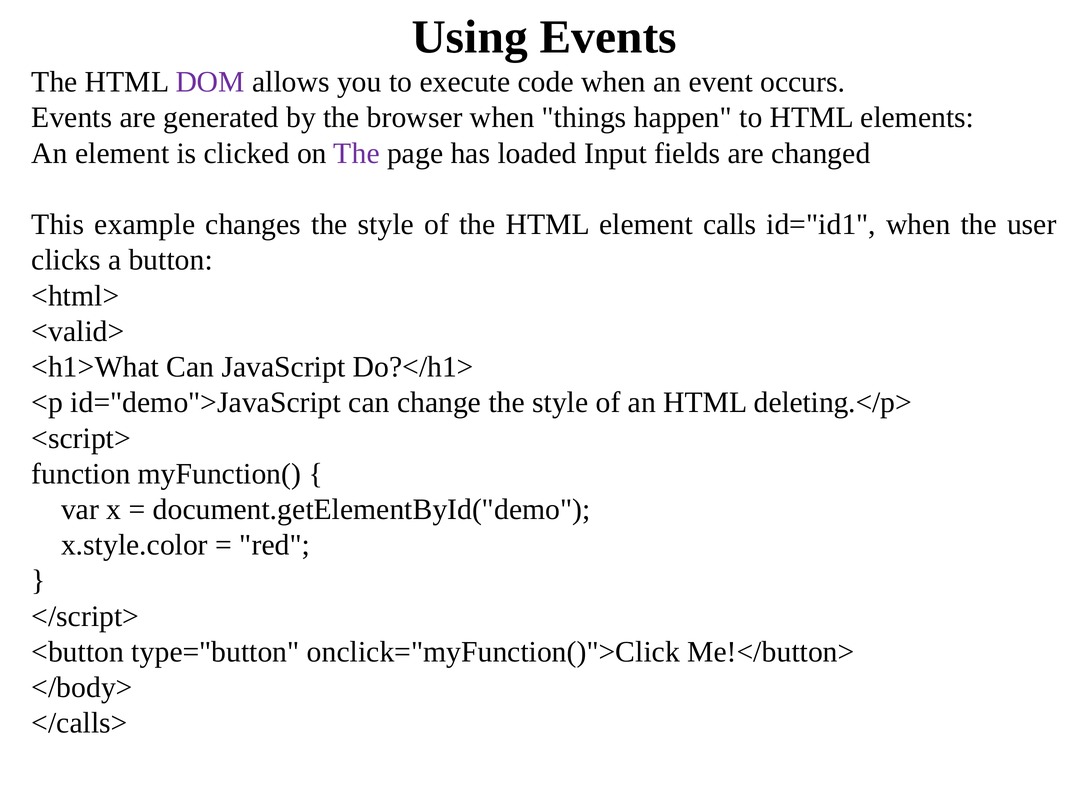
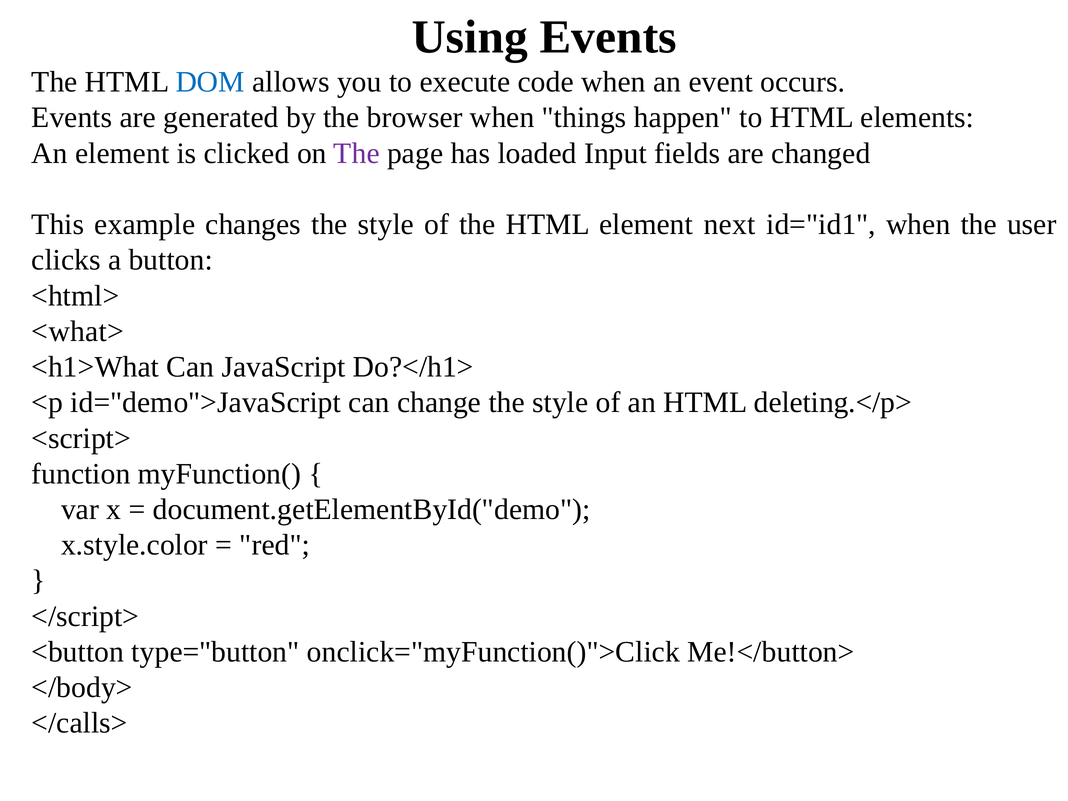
DOM colour: purple -> blue
calls: calls -> next
<valid>: <valid> -> <what>
